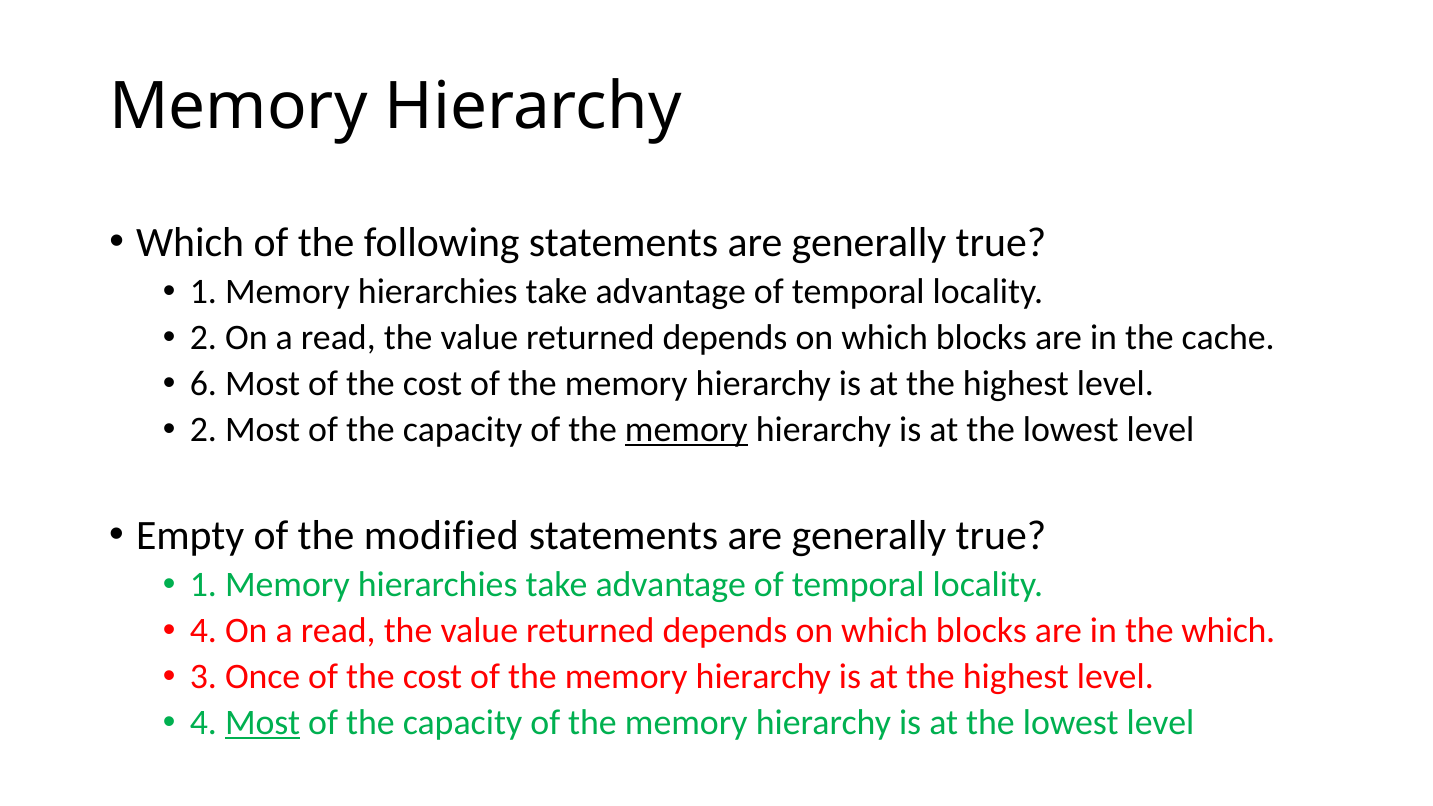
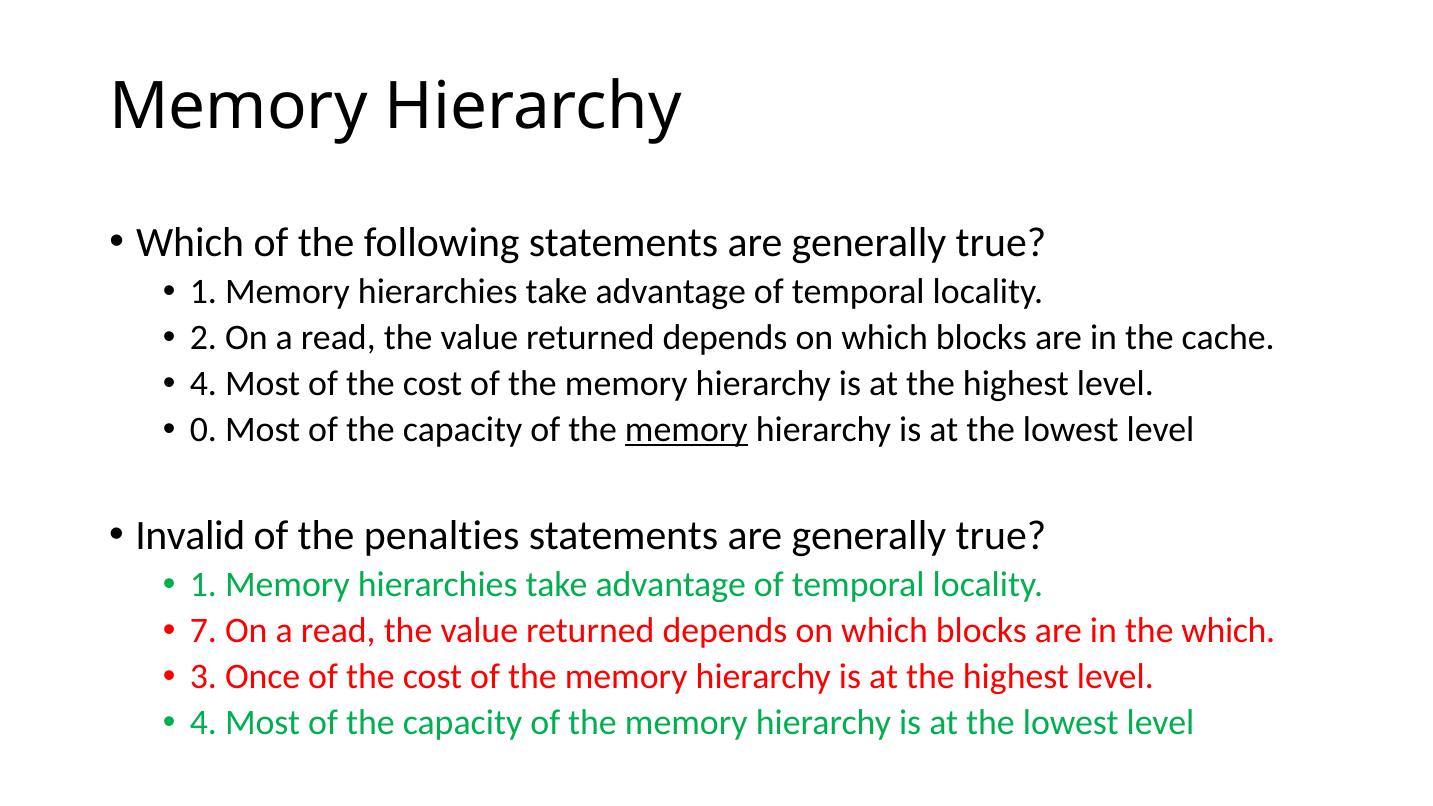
6 at (203, 384): 6 -> 4
2 at (203, 430): 2 -> 0
Empty: Empty -> Invalid
modified: modified -> penalties
4 at (203, 631): 4 -> 7
Most at (263, 723) underline: present -> none
